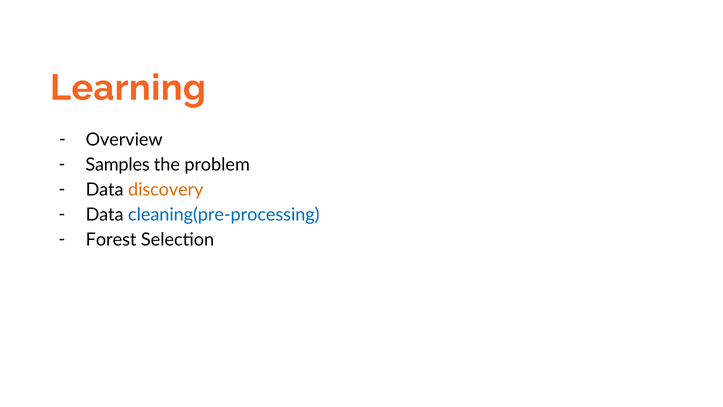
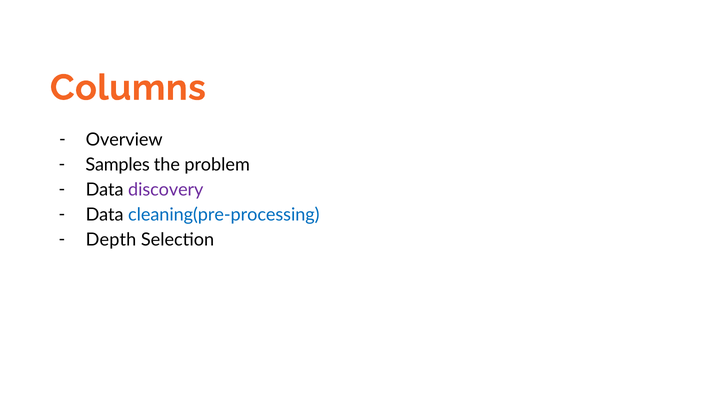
Learning: Learning -> Columns
discovery colour: orange -> purple
Forest: Forest -> Depth
